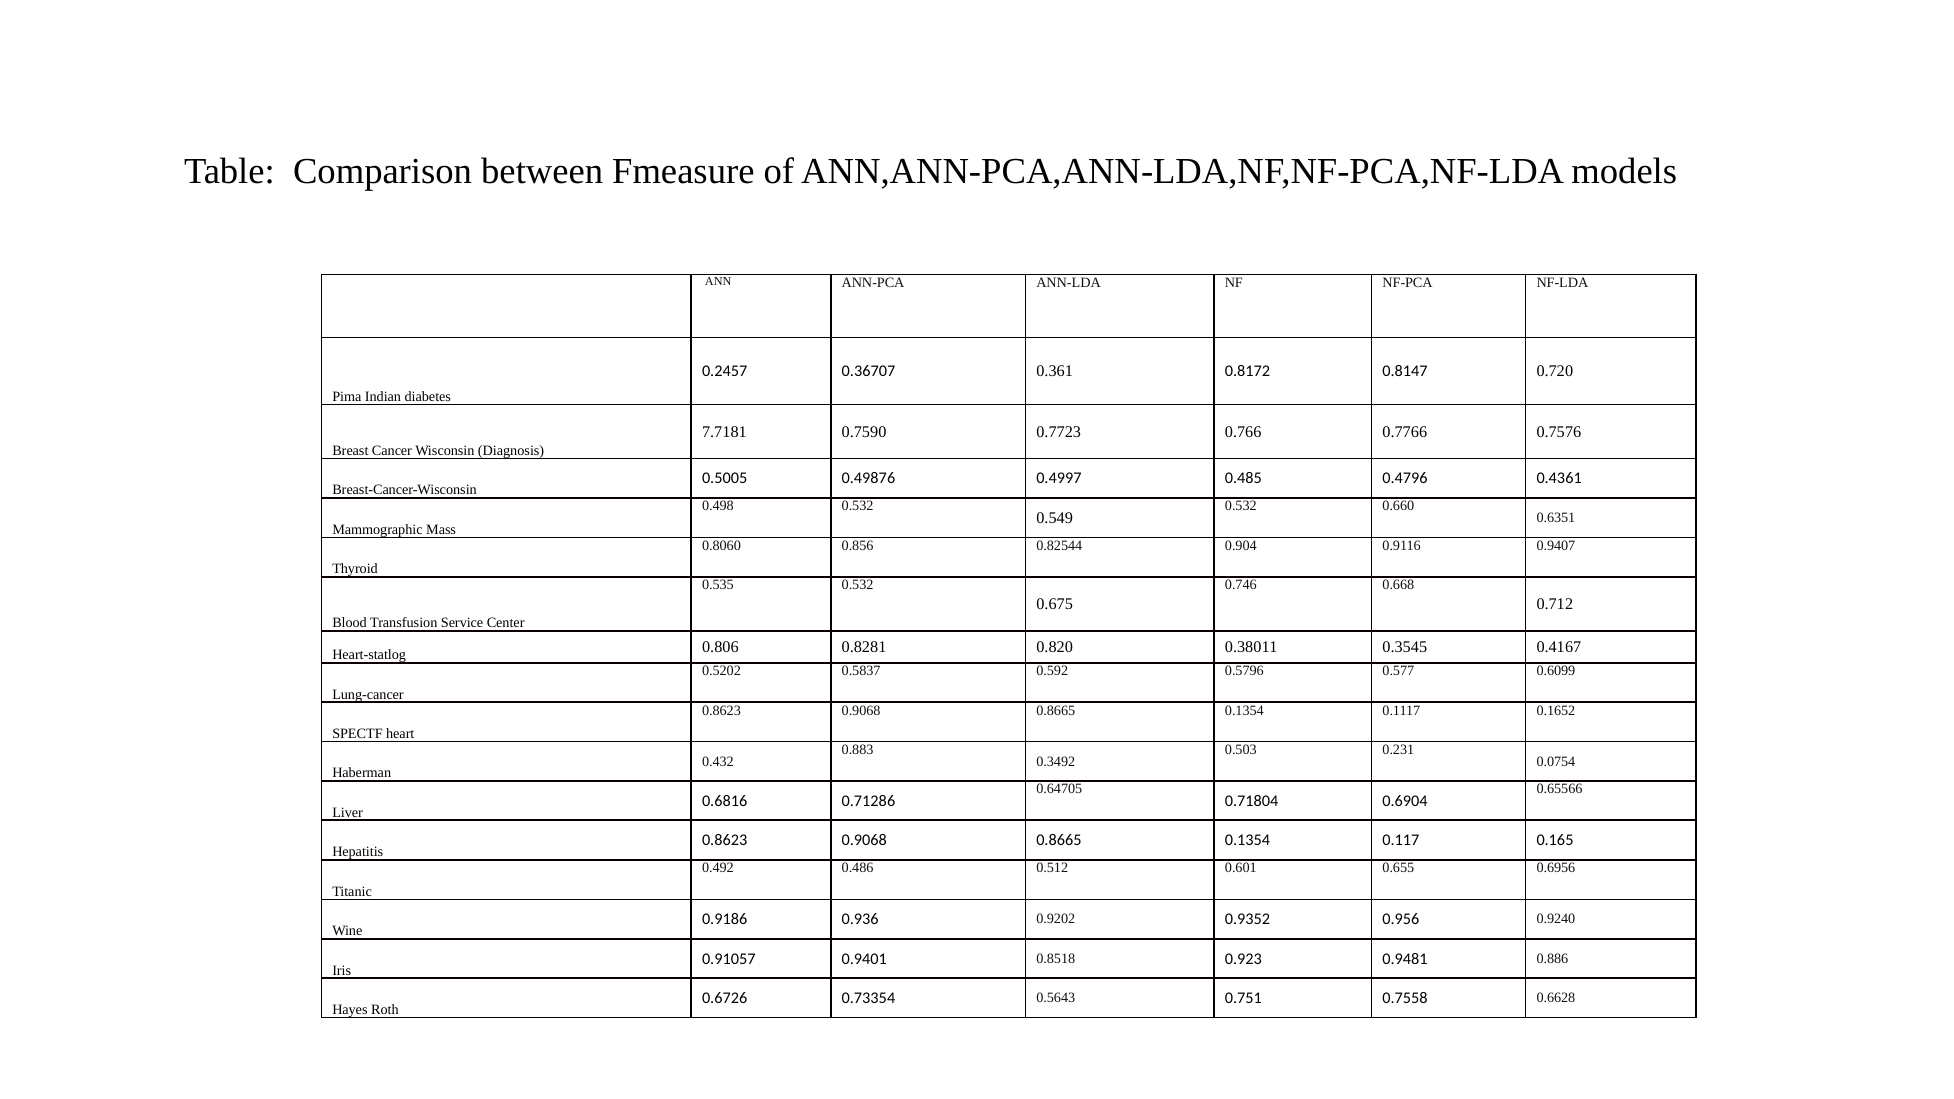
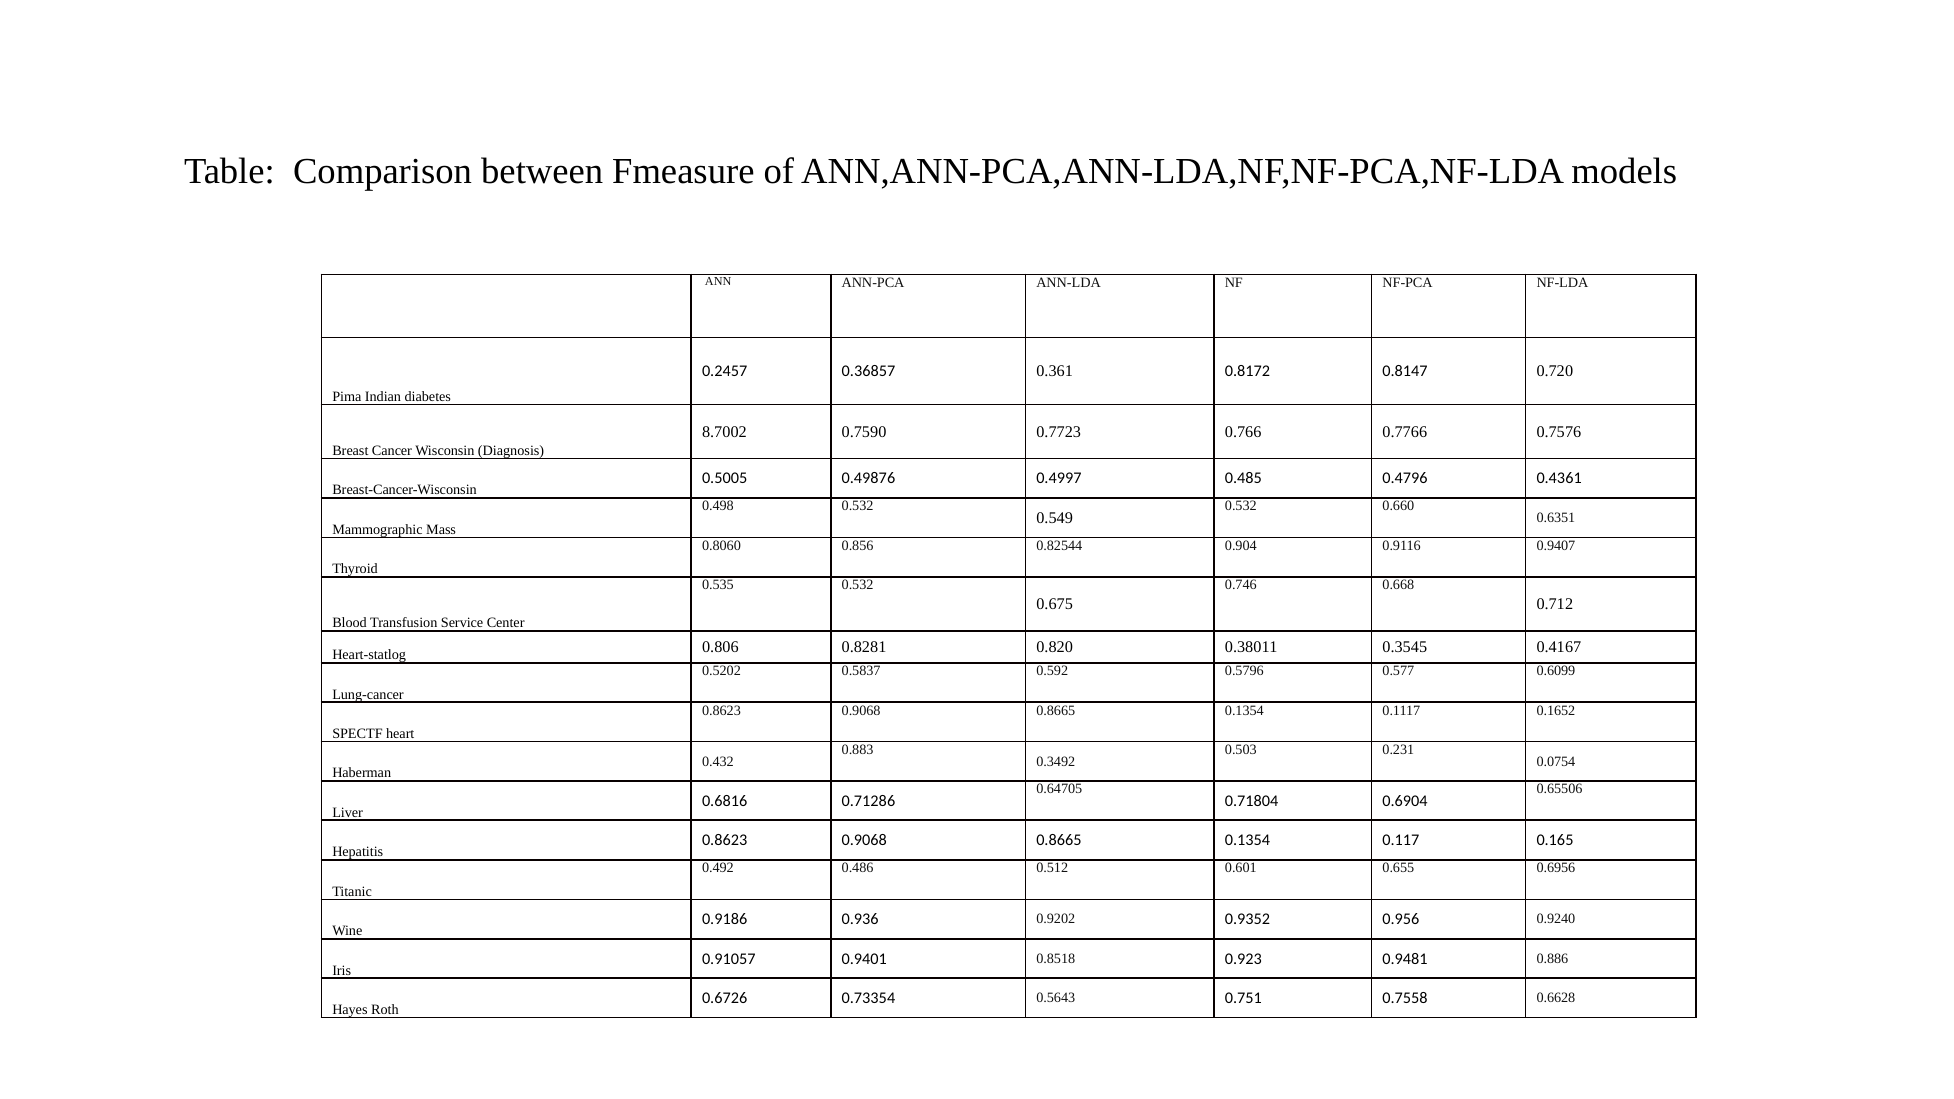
0.36707: 0.36707 -> 0.36857
7.7181: 7.7181 -> 8.7002
0.65566: 0.65566 -> 0.65506
